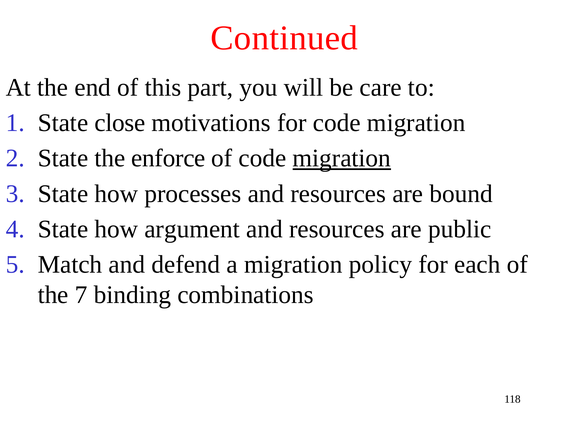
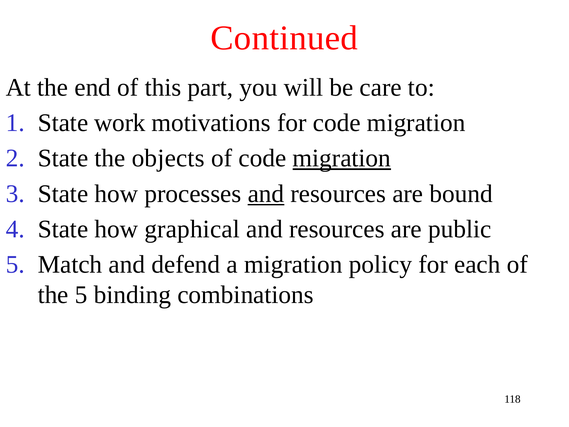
close: close -> work
enforce: enforce -> objects
and at (266, 194) underline: none -> present
argument: argument -> graphical
the 7: 7 -> 5
